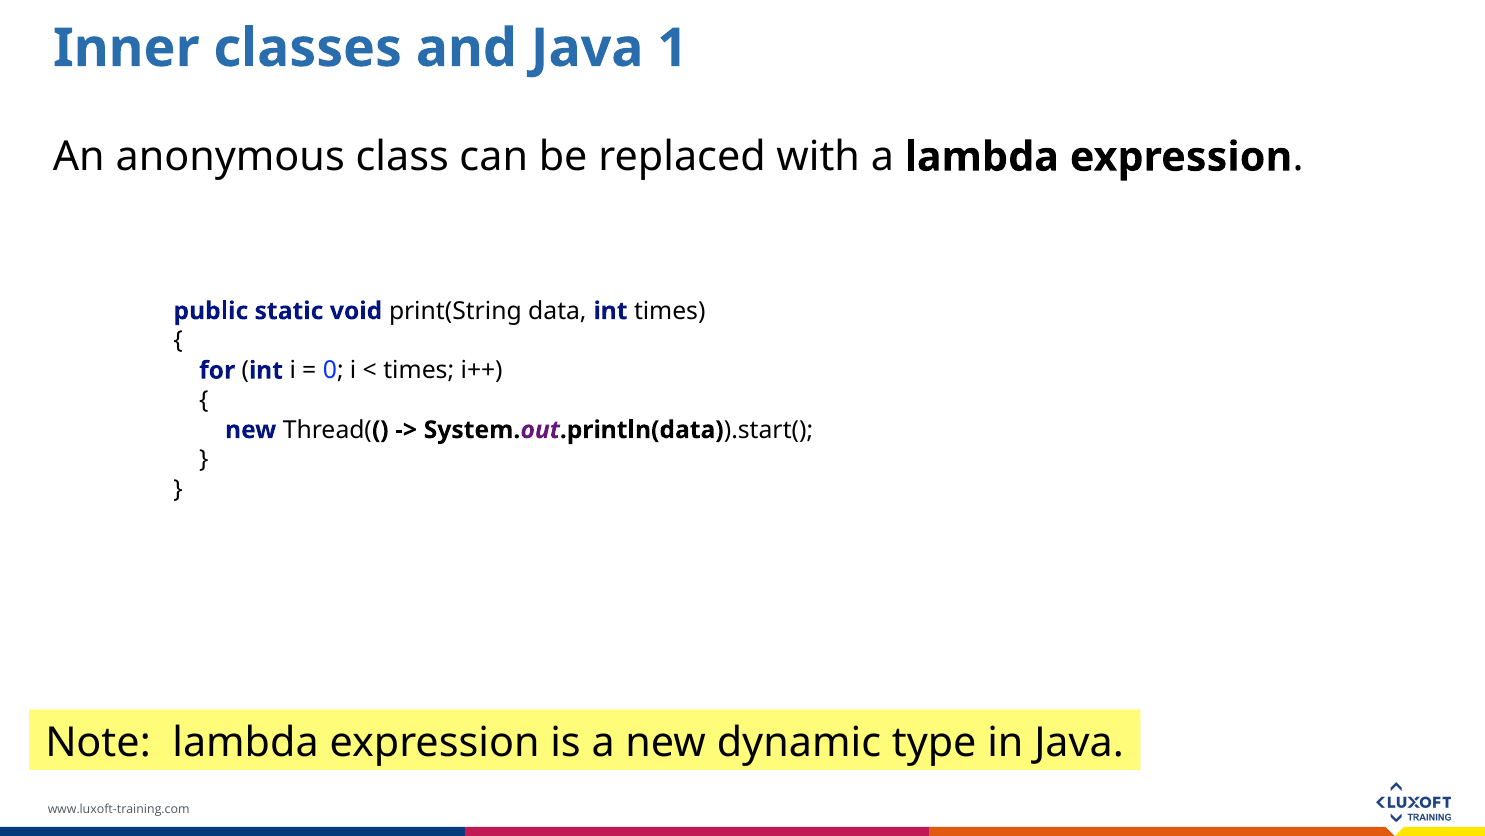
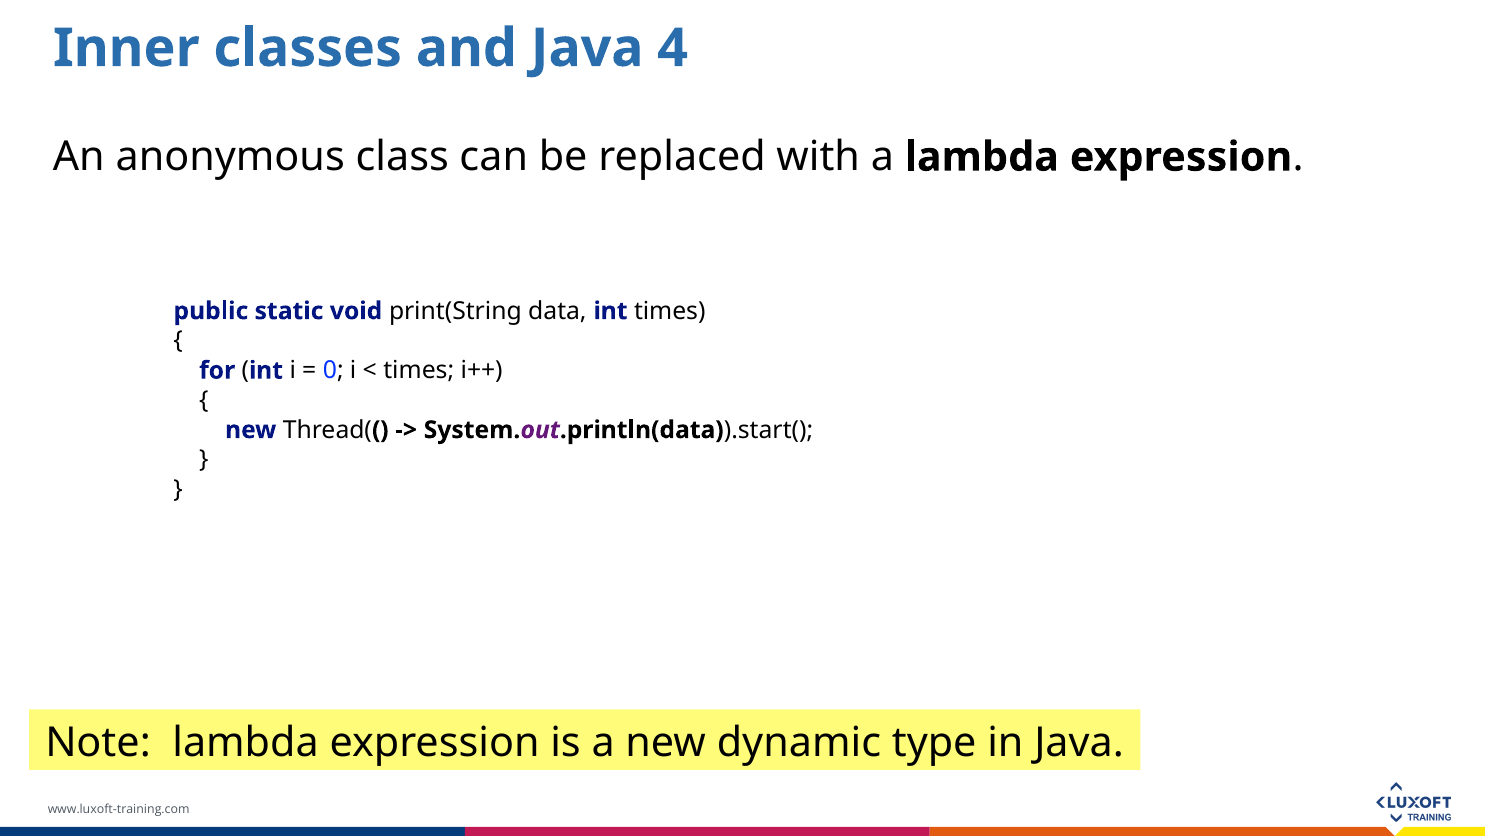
Java 1: 1 -> 4
